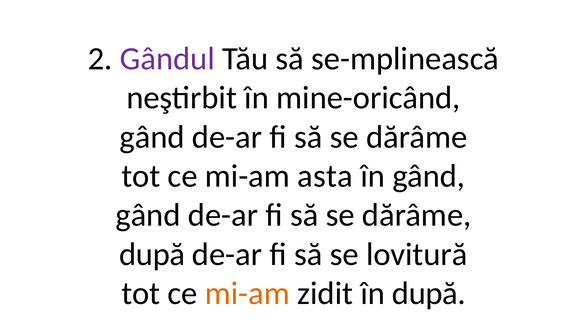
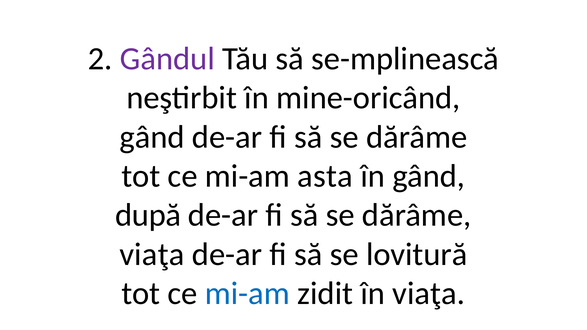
gând at (148, 215): gând -> după
după at (152, 254): după -> viaţa
mi-am at (247, 294) colour: orange -> blue
în după: după -> viaţa
